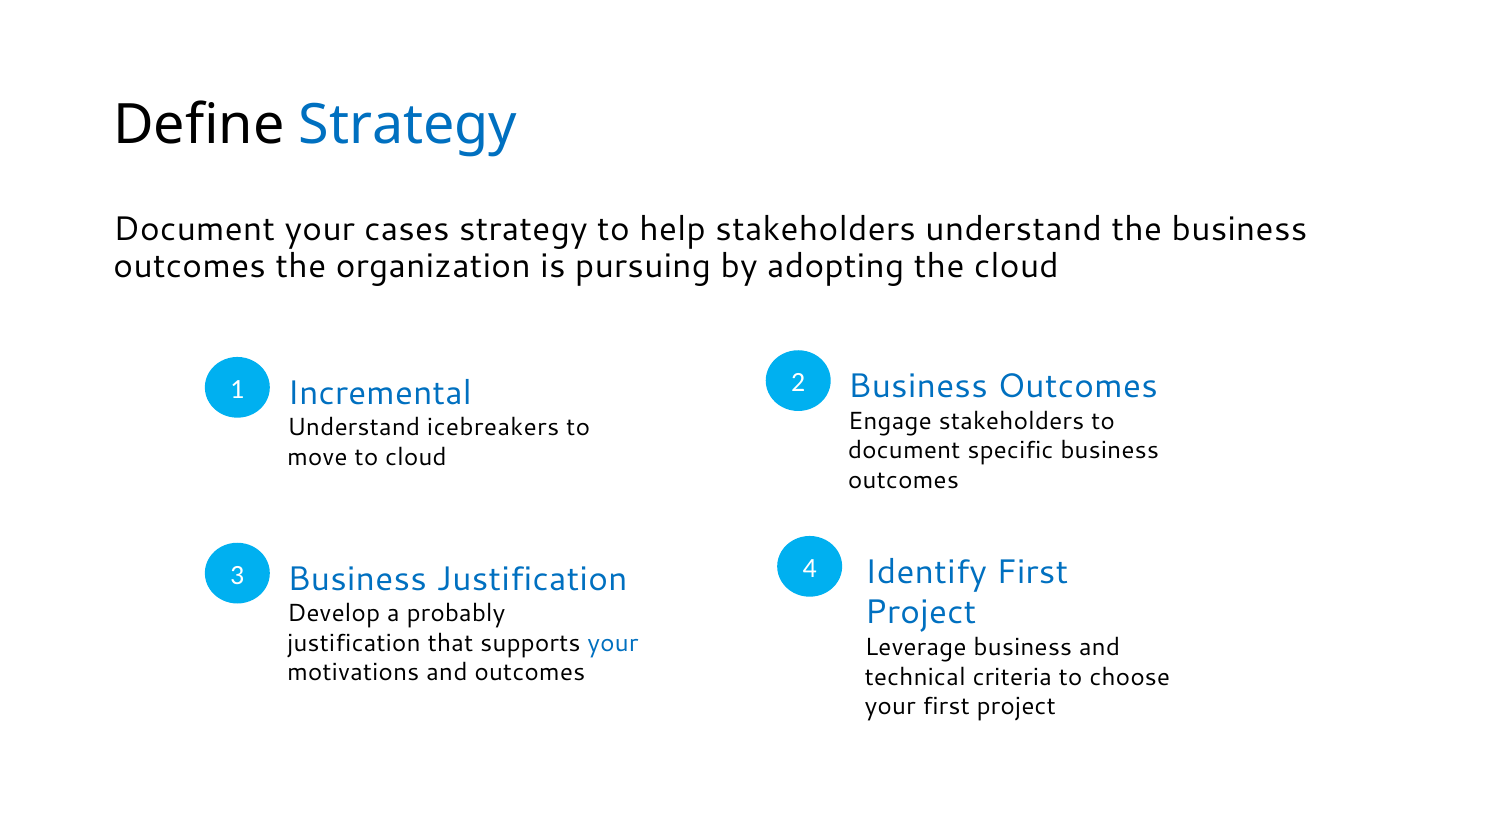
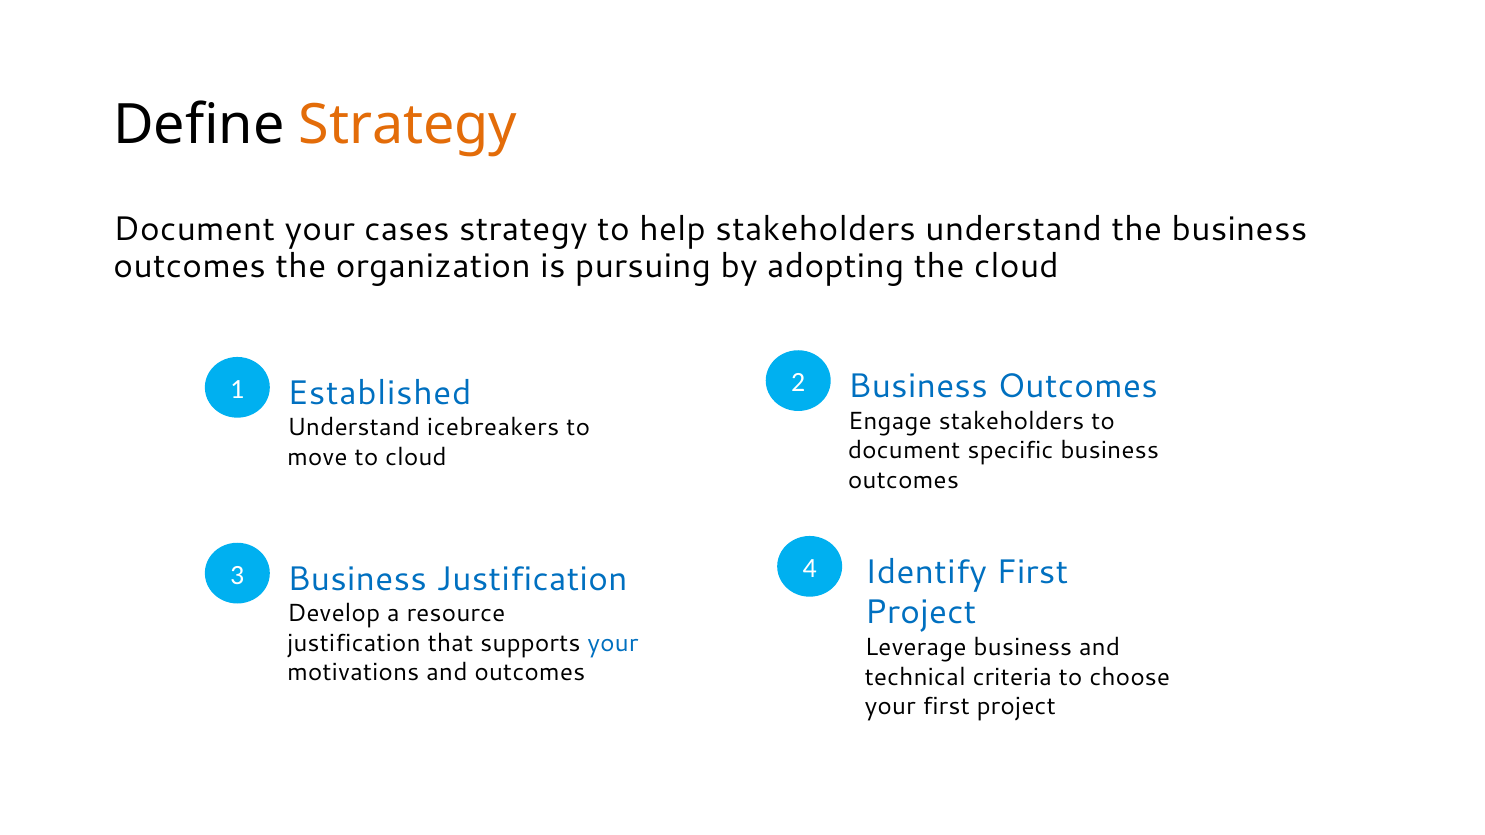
Strategy at (408, 125) colour: blue -> orange
Incremental: Incremental -> Established
probably: probably -> resource
